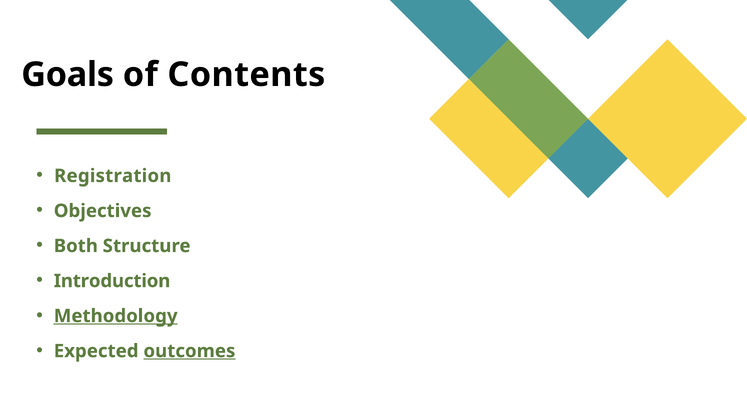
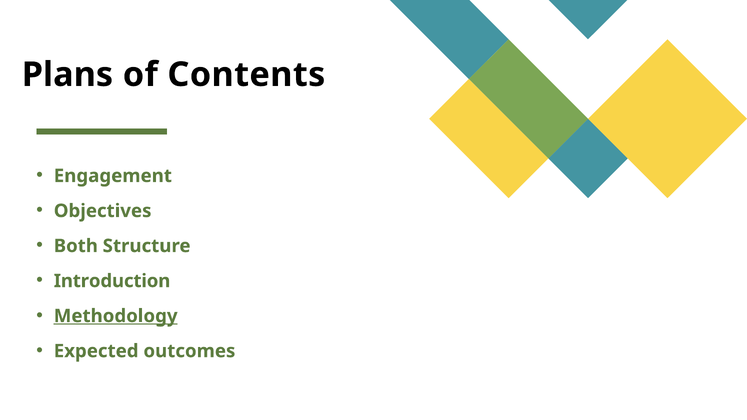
Goals: Goals -> Plans
Registration: Registration -> Engagement
outcomes underline: present -> none
